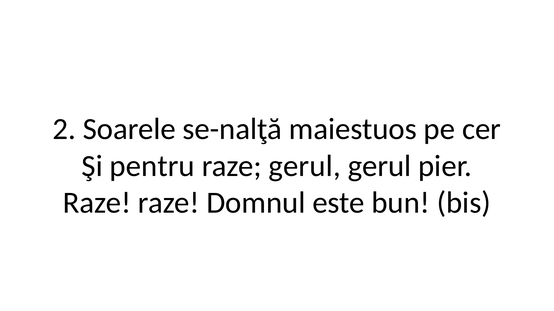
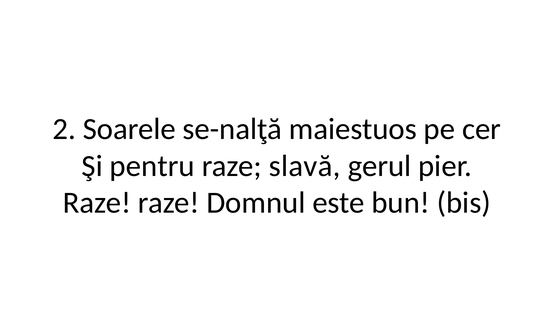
raze gerul: gerul -> slavă
